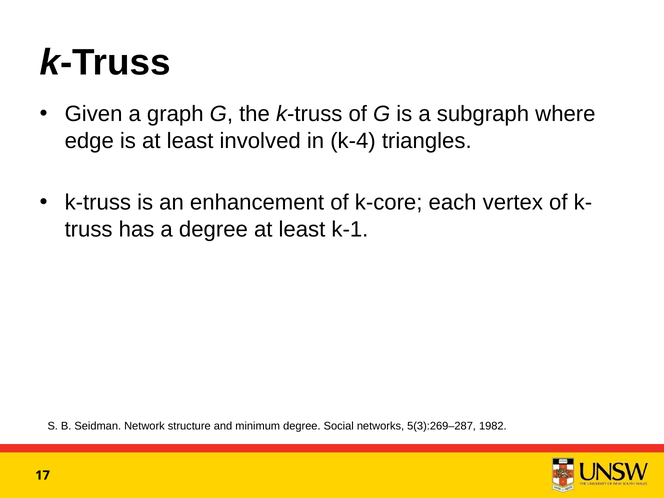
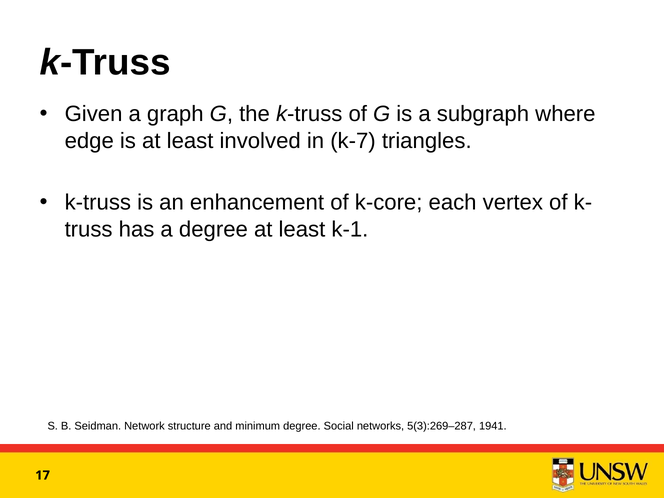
k-4: k-4 -> k-7
1982: 1982 -> 1941
